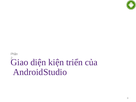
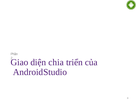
kiện: kiện -> chia
